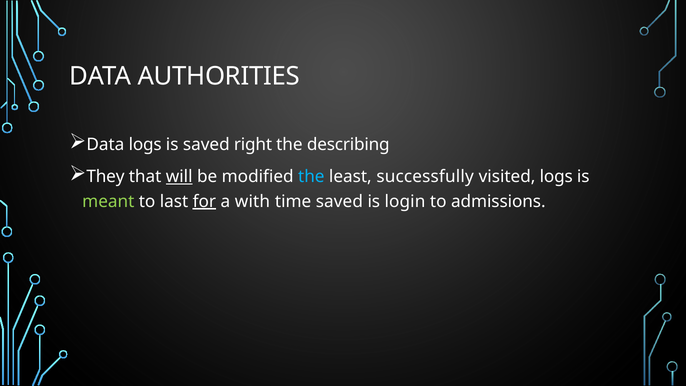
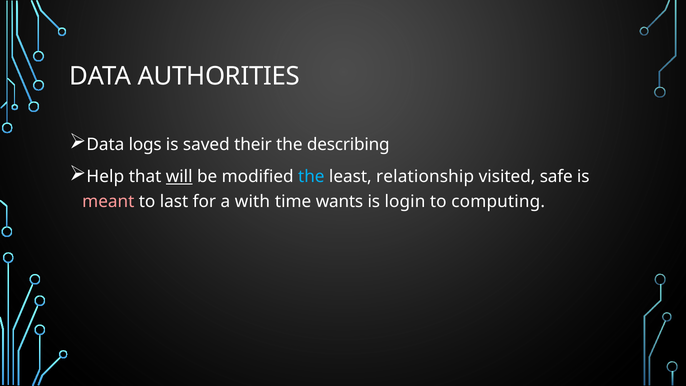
right: right -> their
They: They -> Help
successfully: successfully -> relationship
visited logs: logs -> safe
meant colour: light green -> pink
for underline: present -> none
time saved: saved -> wants
admissions: admissions -> computing
